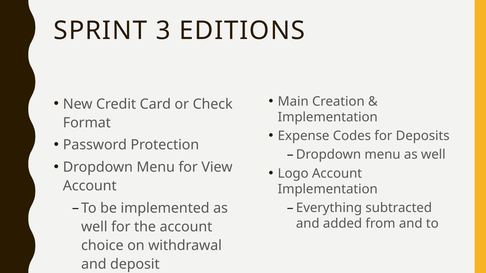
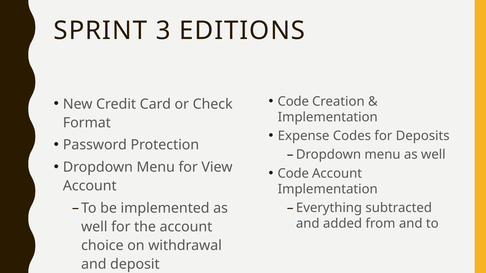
Main at (293, 102): Main -> Code
Logo at (293, 174): Logo -> Code
